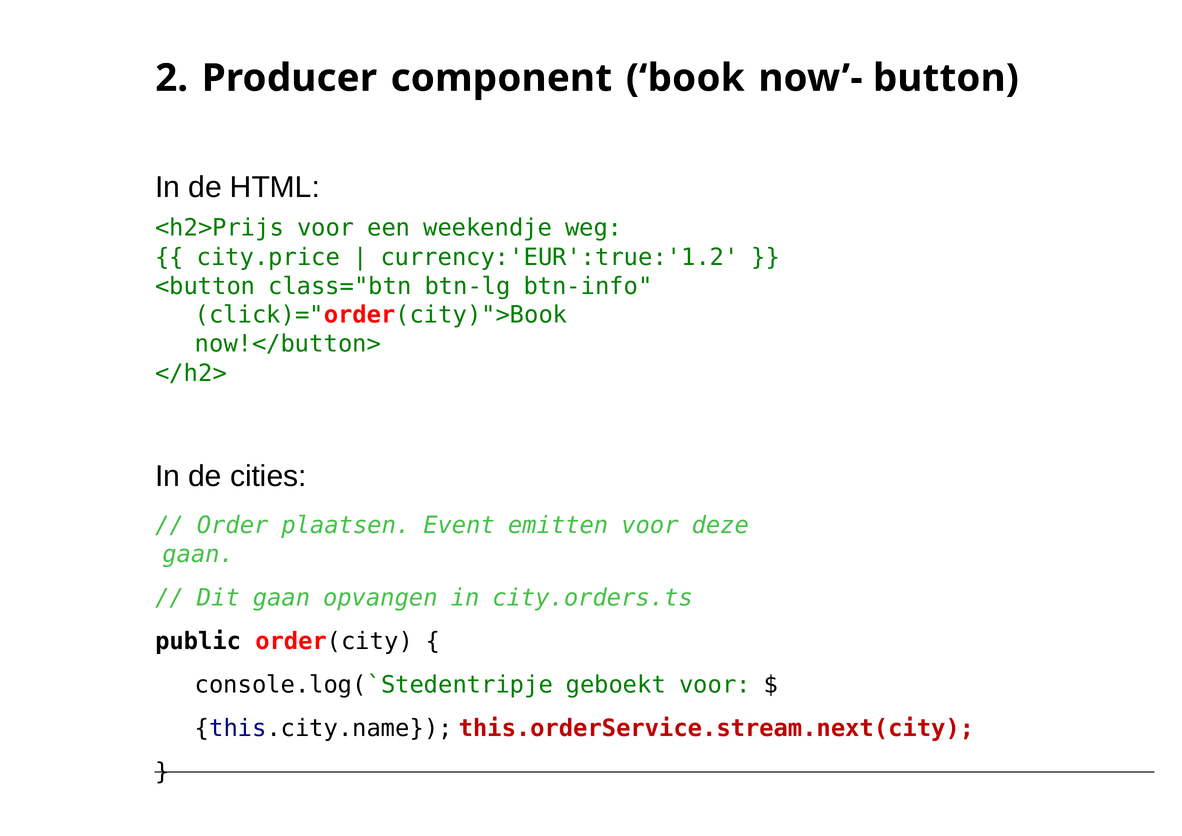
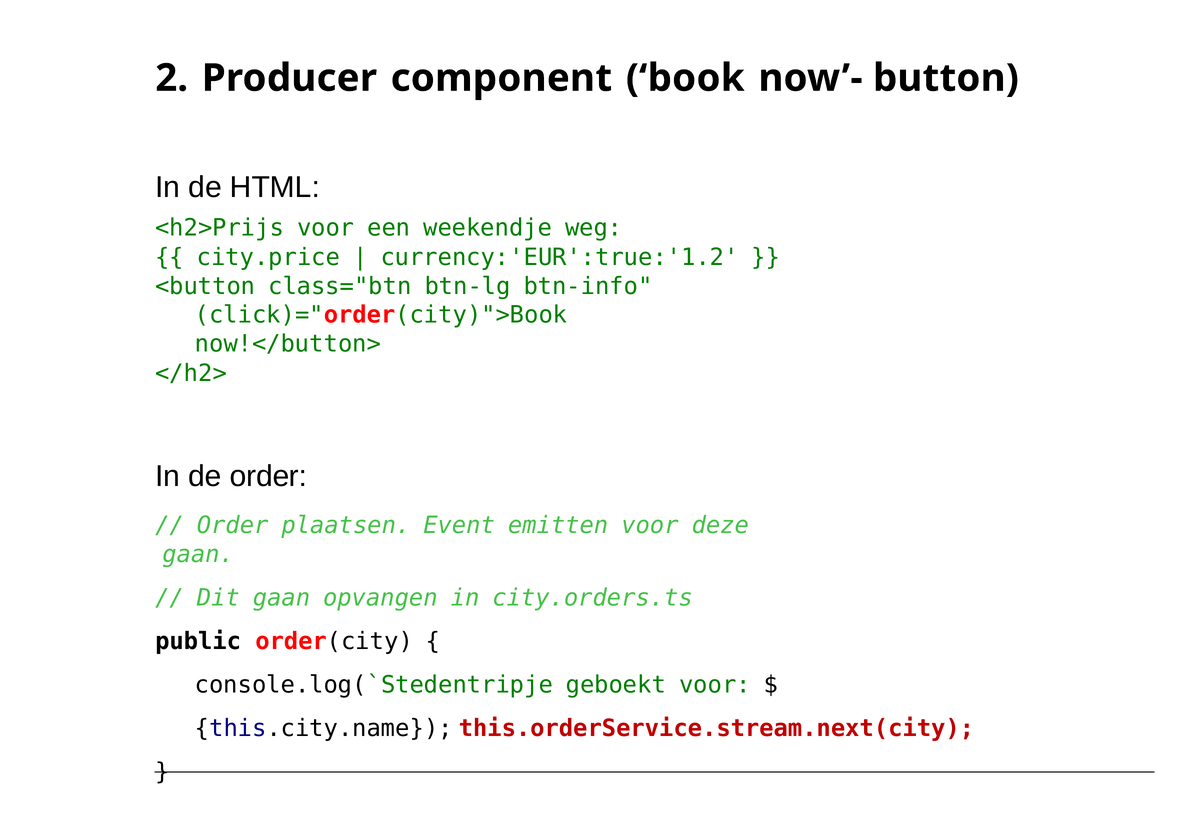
de cities: cities -> order
